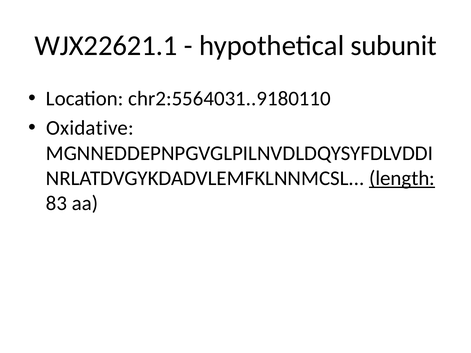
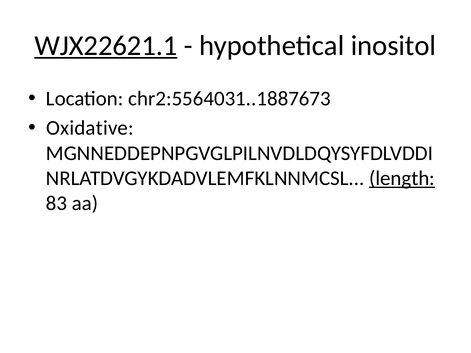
WJX22621.1 underline: none -> present
subunit: subunit -> inositol
chr2:5564031..9180110: chr2:5564031..9180110 -> chr2:5564031..1887673
